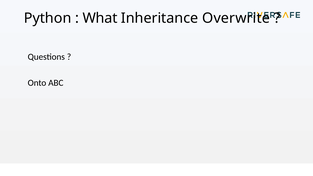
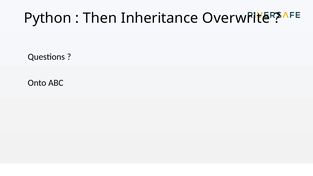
What: What -> Then
